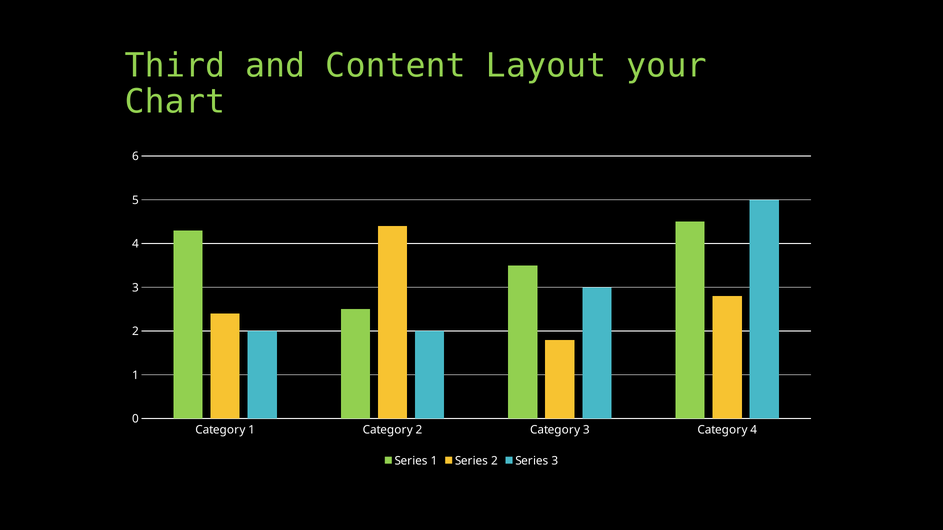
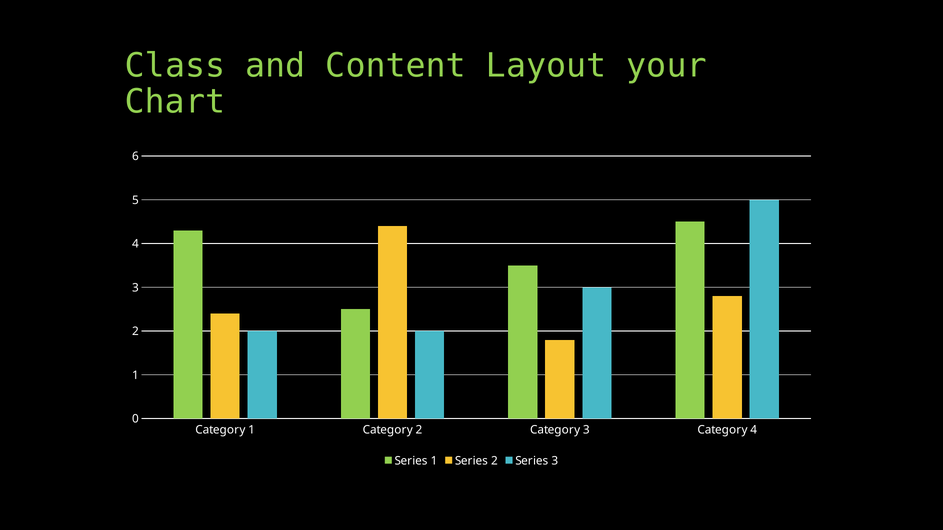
Third: Third -> Class
